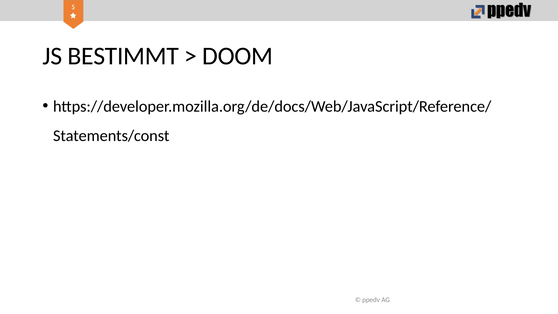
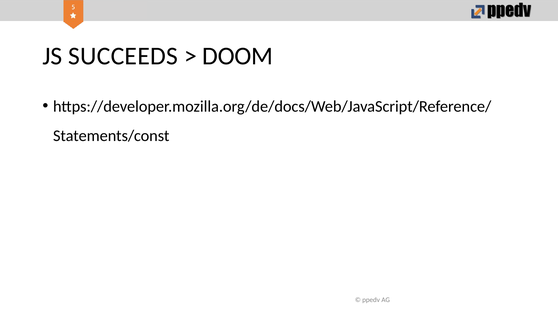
BESTIMMT: BESTIMMT -> SUCCEEDS
